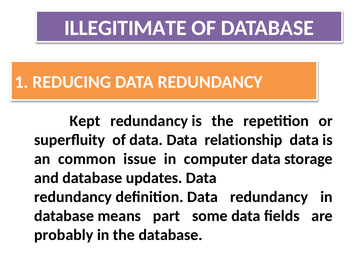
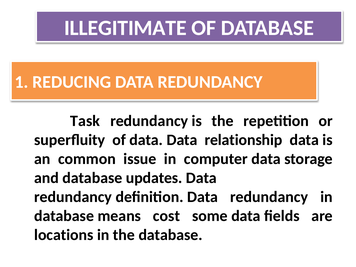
Kept: Kept -> Task
part: part -> cost
probably: probably -> locations
